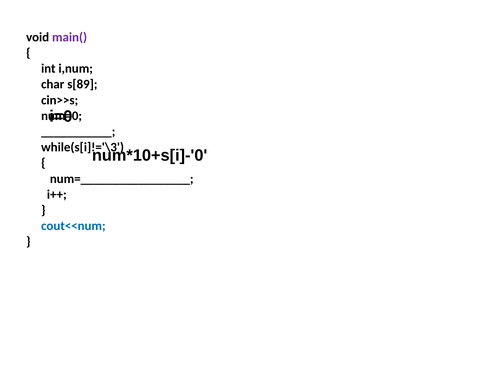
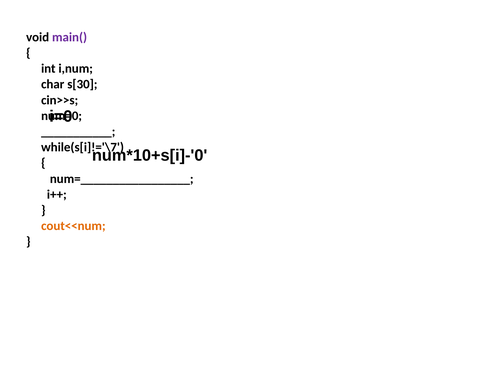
s[89: s[89 -> s[30
while(s[i]!='\3: while(s[i]!='\3 -> while(s[i]!='\7
cout<<num colour: blue -> orange
